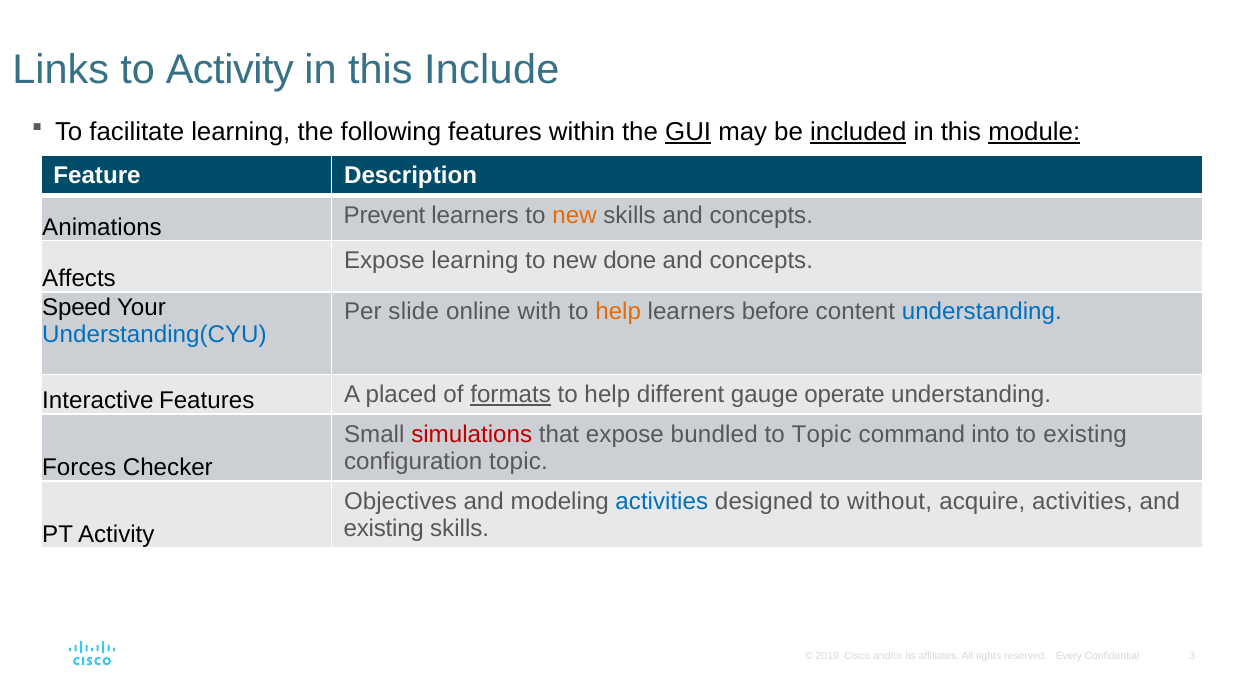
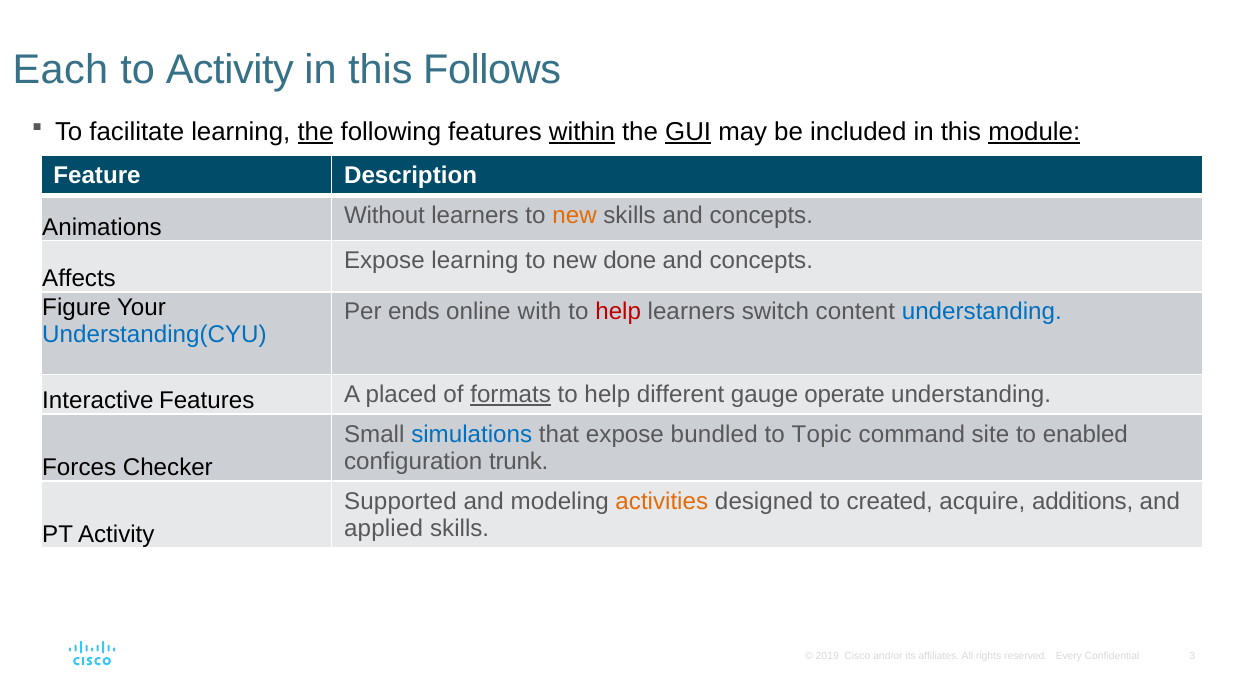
Links: Links -> Each
Include: Include -> Follows
the at (316, 132) underline: none -> present
within underline: none -> present
included underline: present -> none
Prevent: Prevent -> Without
Speed: Speed -> Figure
slide: slide -> ends
help at (618, 312) colour: orange -> red
before: before -> switch
simulations colour: red -> blue
into: into -> site
to existing: existing -> enabled
configuration topic: topic -> trunk
Objectives: Objectives -> Supported
activities at (662, 501) colour: blue -> orange
without: without -> created
acquire activities: activities -> additions
existing at (384, 528): existing -> applied
